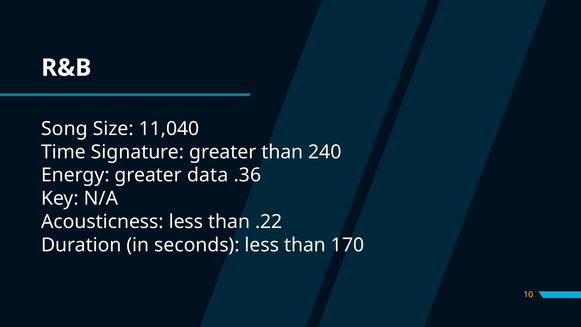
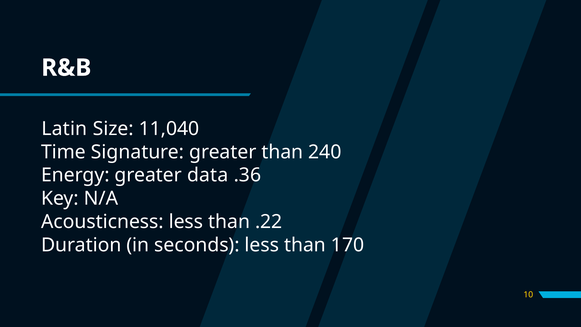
Song: Song -> Latin
